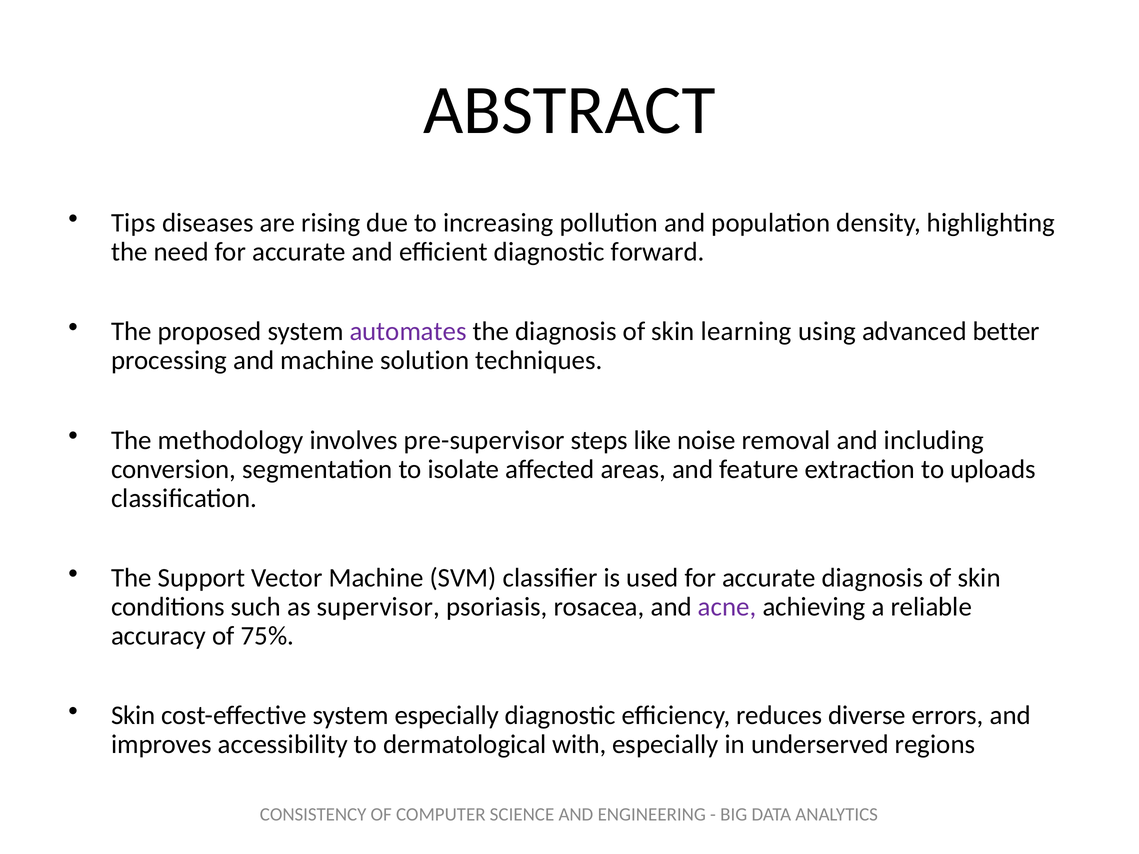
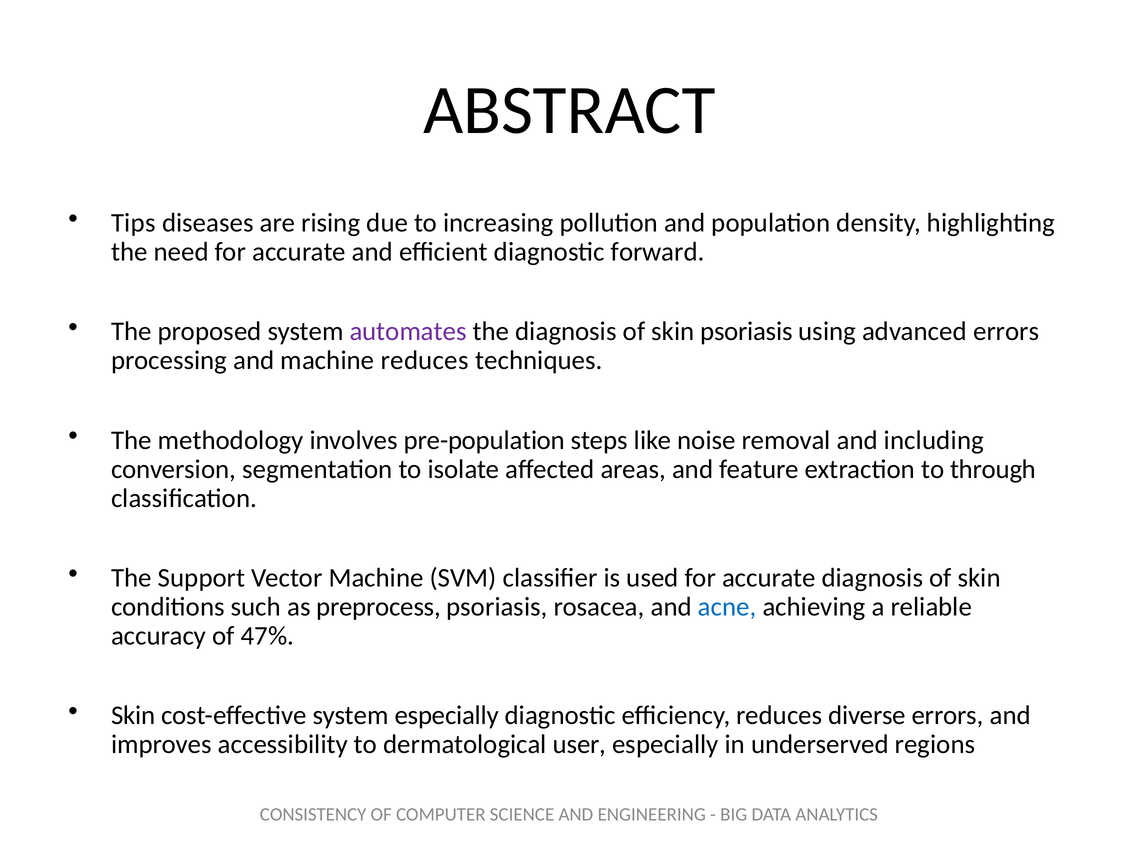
skin learning: learning -> psoriasis
advanced better: better -> errors
machine solution: solution -> reduces
pre-supervisor: pre-supervisor -> pre-population
uploads: uploads -> through
supervisor: supervisor -> preprocess
acne colour: purple -> blue
75%: 75% -> 47%
with: with -> user
